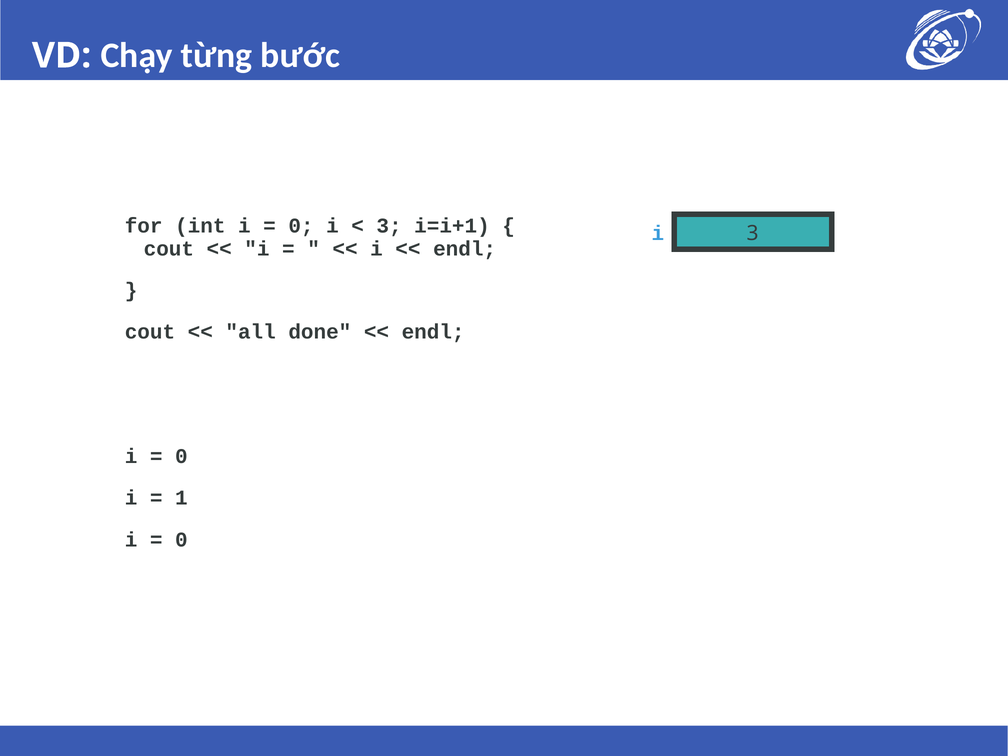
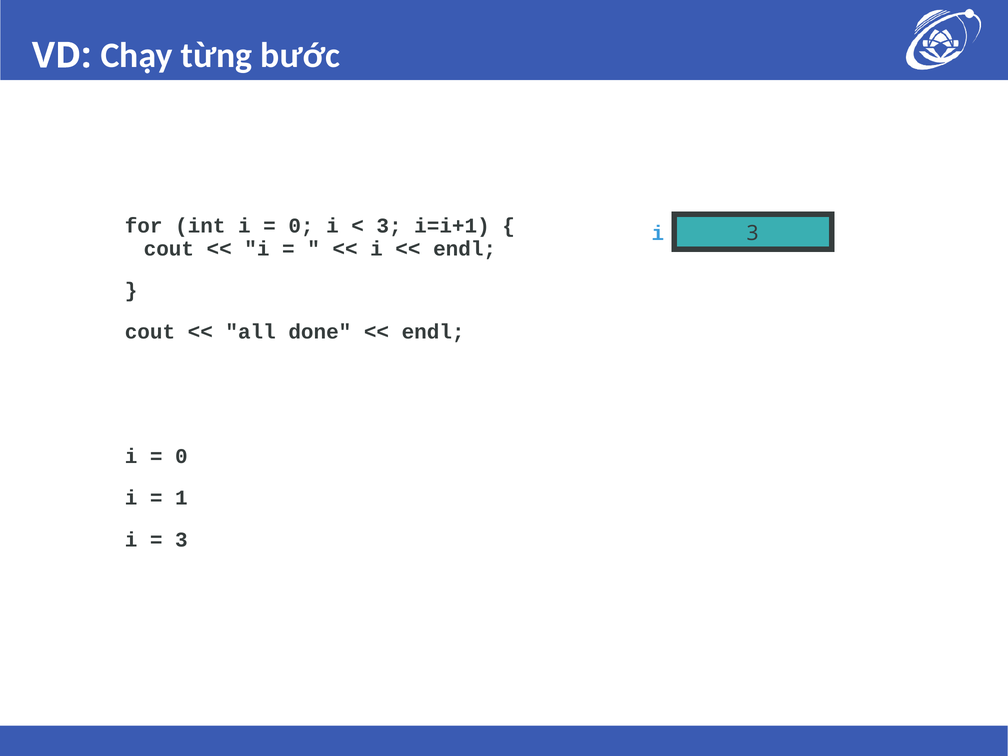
0 at (181, 540): 0 -> 3
